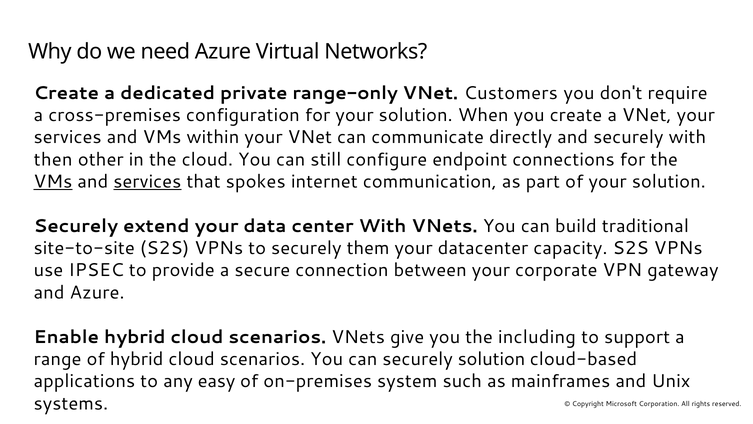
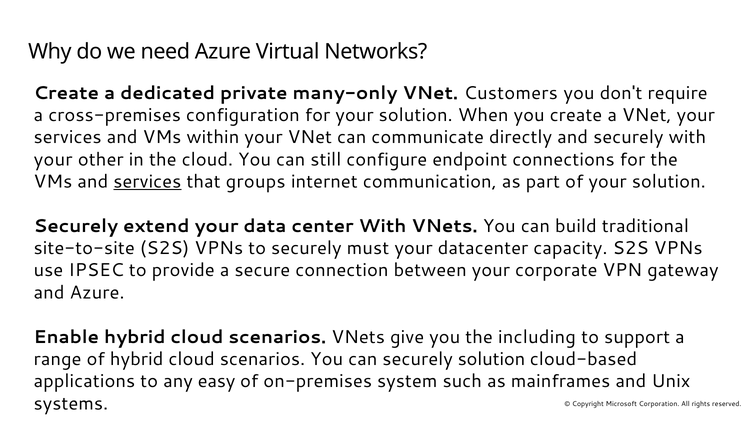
range-only: range-only -> many-only
then at (53, 159): then -> your
VMs at (53, 181) underline: present -> none
spokes: spokes -> groups
them: them -> must
